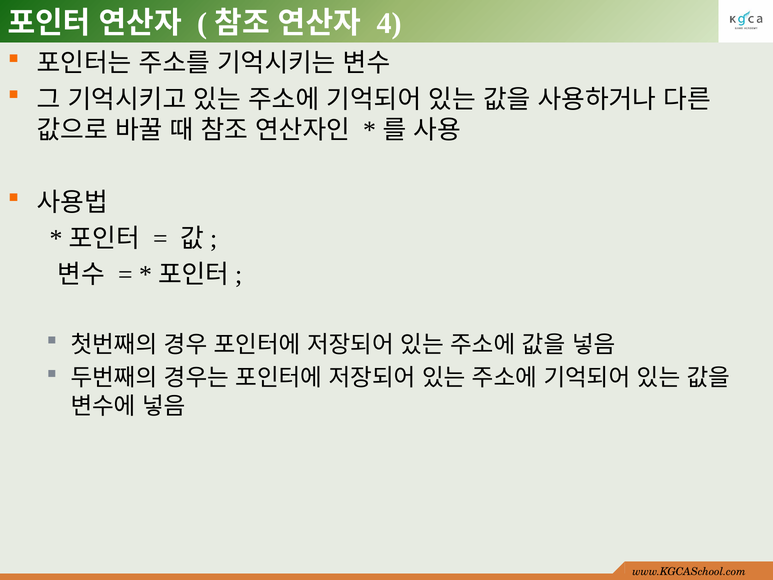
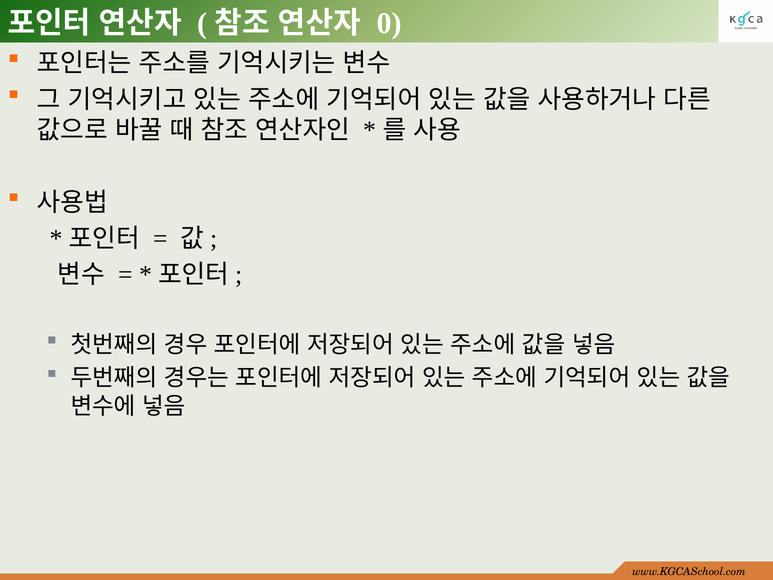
4: 4 -> 0
